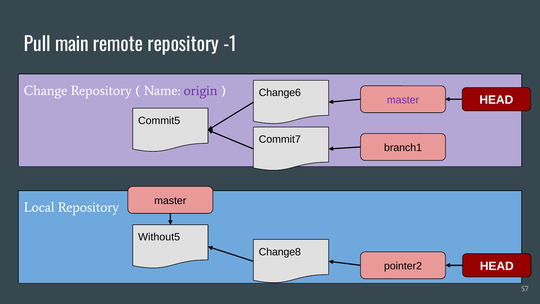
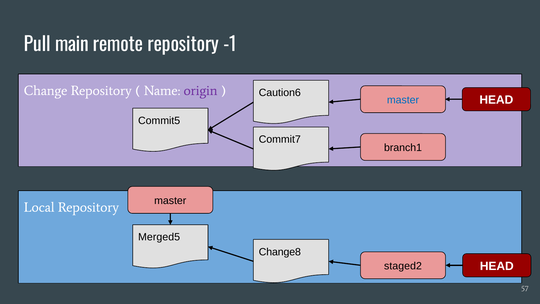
Change6: Change6 -> Caution6
master at (403, 100) colour: purple -> blue
Without5: Without5 -> Merged5
pointer2: pointer2 -> staged2
